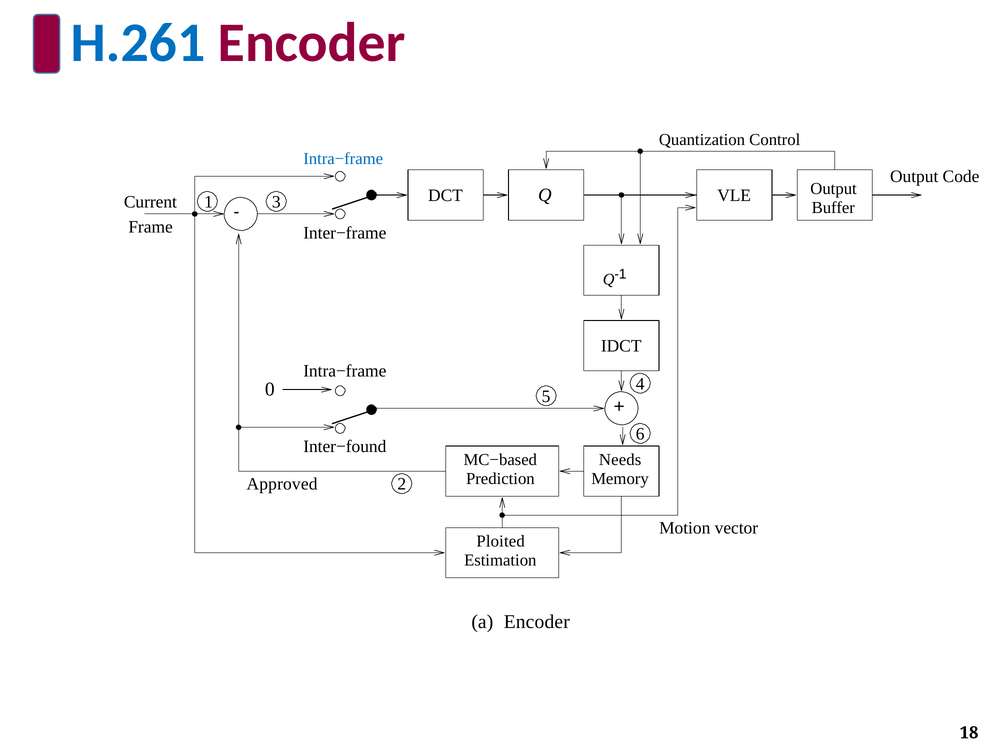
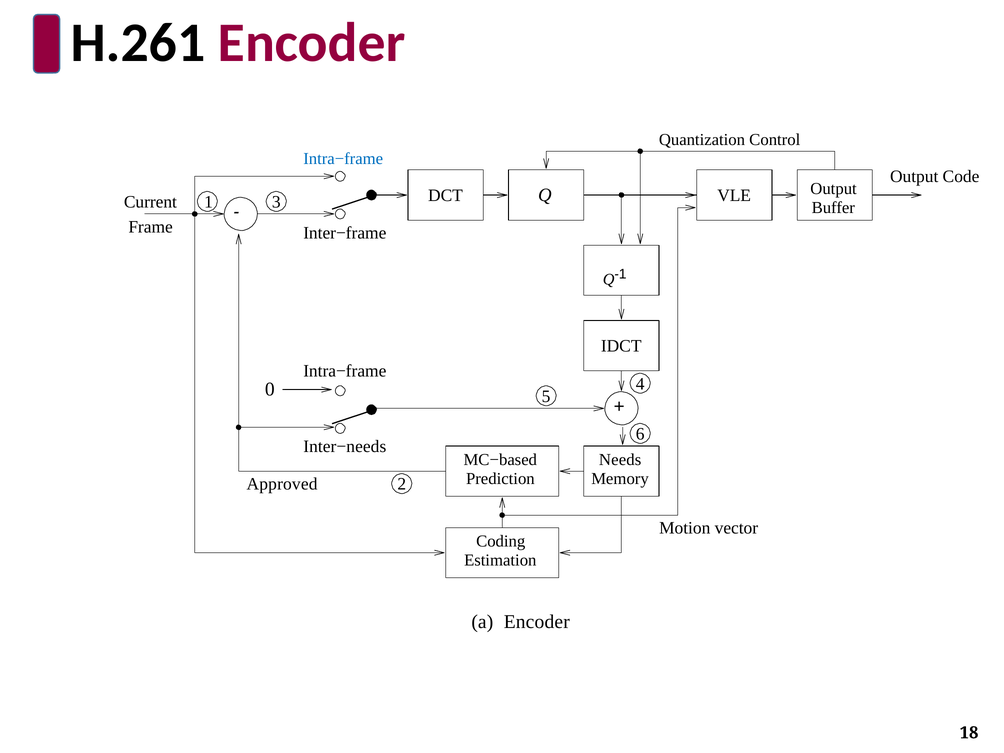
H.261 colour: blue -> black
Inter−found: Inter−found -> Inter−needs
Ploited: Ploited -> Coding
